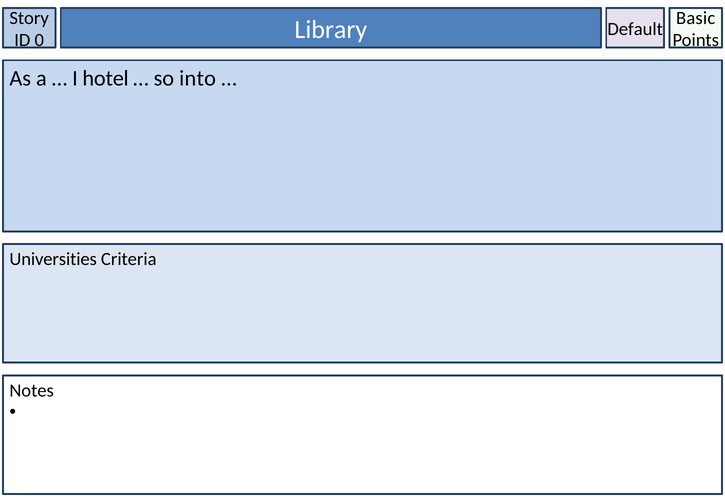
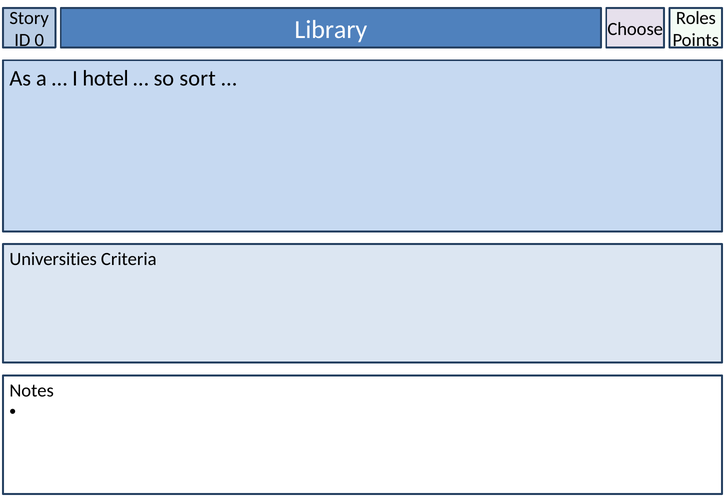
Basic: Basic -> Roles
Default: Default -> Choose
into: into -> sort
